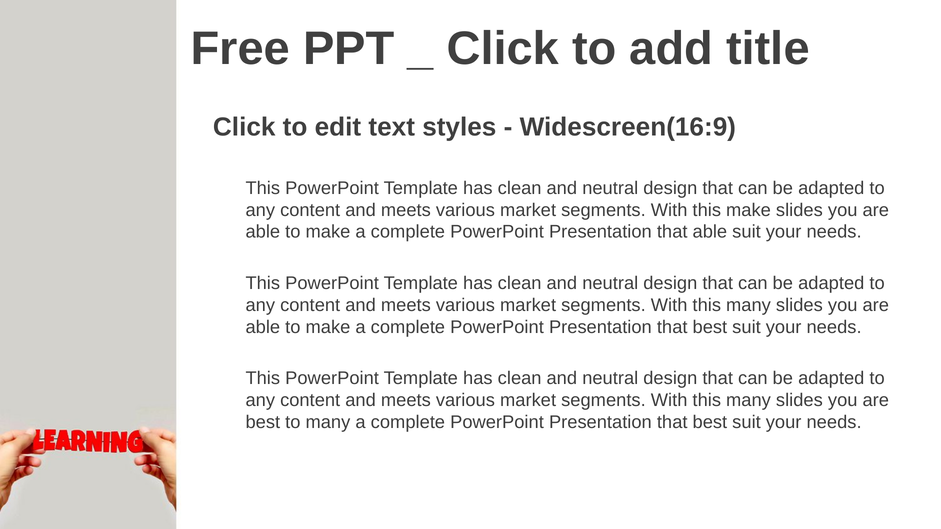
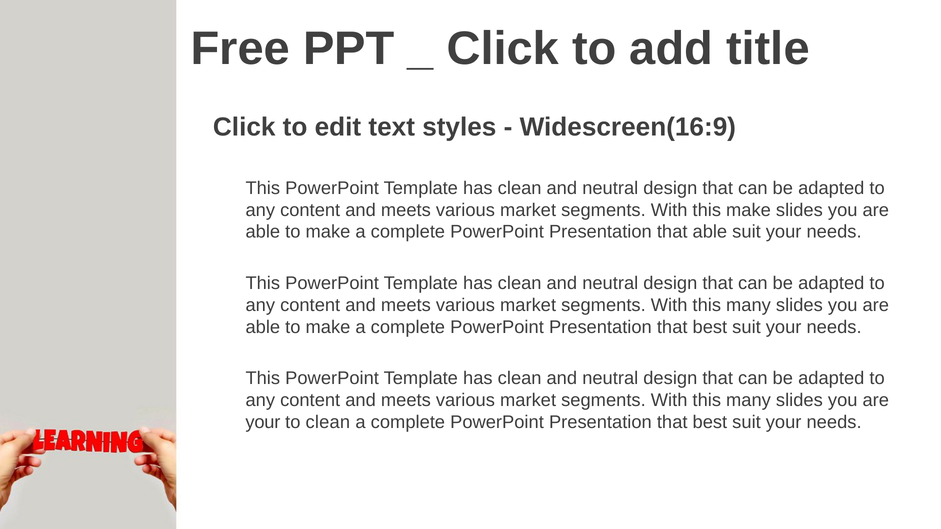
best at (263, 423): best -> your
to many: many -> clean
